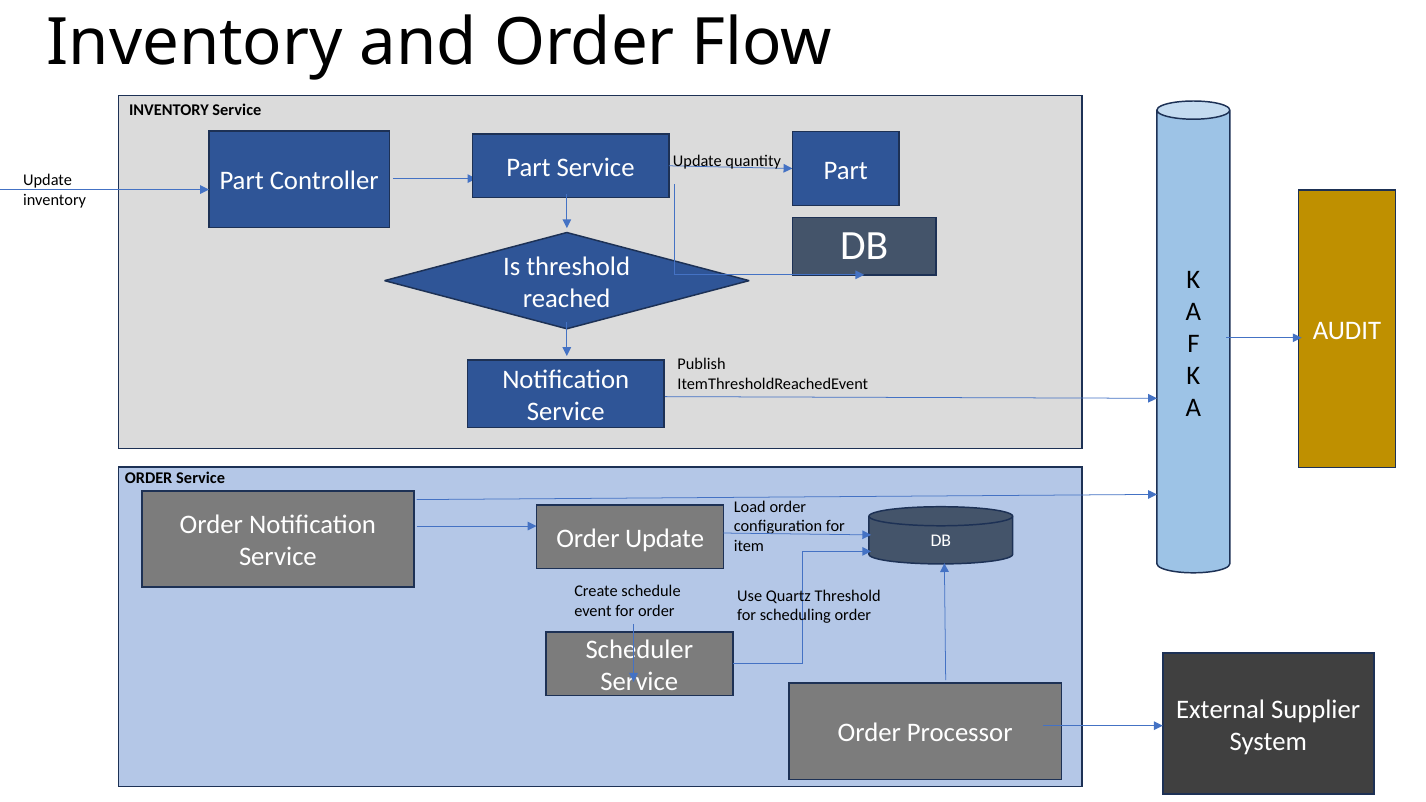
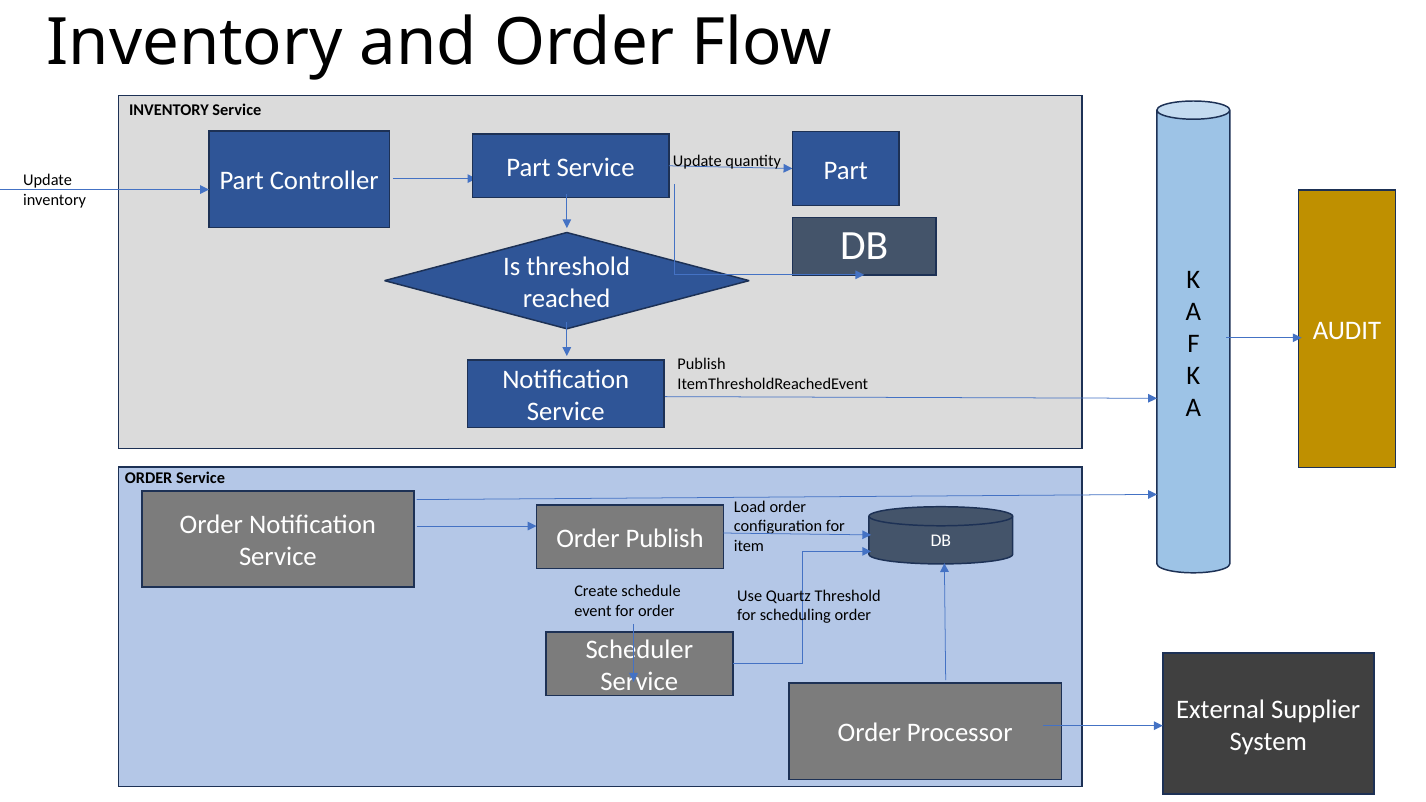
Order Update: Update -> Publish
